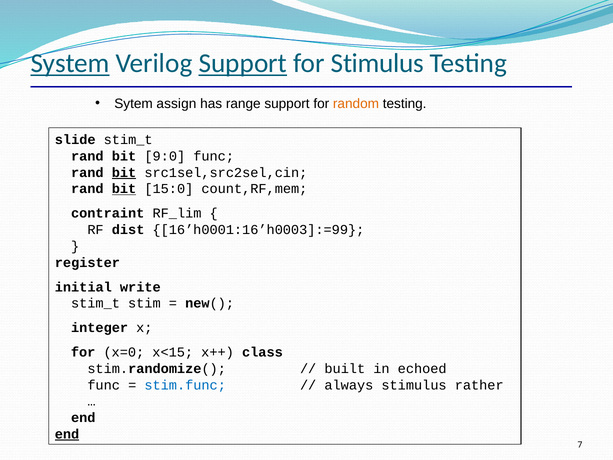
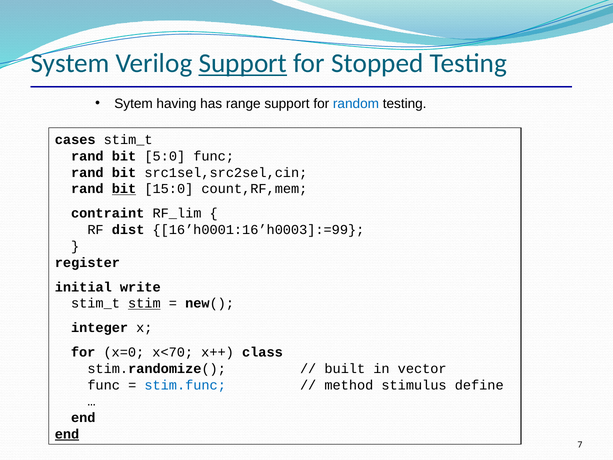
System underline: present -> none
for Stimulus: Stimulus -> Stopped
assign: assign -> having
random colour: orange -> blue
slide: slide -> cases
9:0: 9:0 -> 5:0
bit at (124, 173) underline: present -> none
stim underline: none -> present
x<15: x<15 -> x<70
echoed: echoed -> vector
always: always -> method
rather: rather -> define
